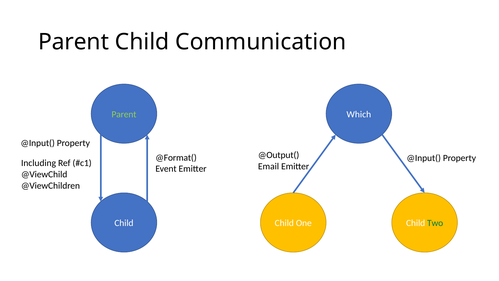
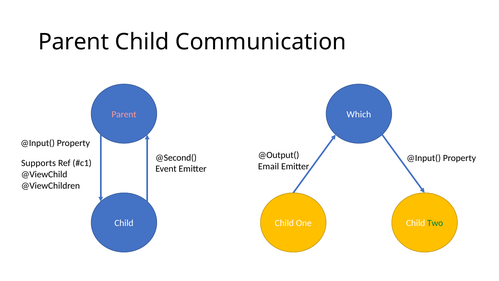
Parent at (124, 114) colour: light green -> pink
@Format(: @Format( -> @Second(
Including: Including -> Supports
